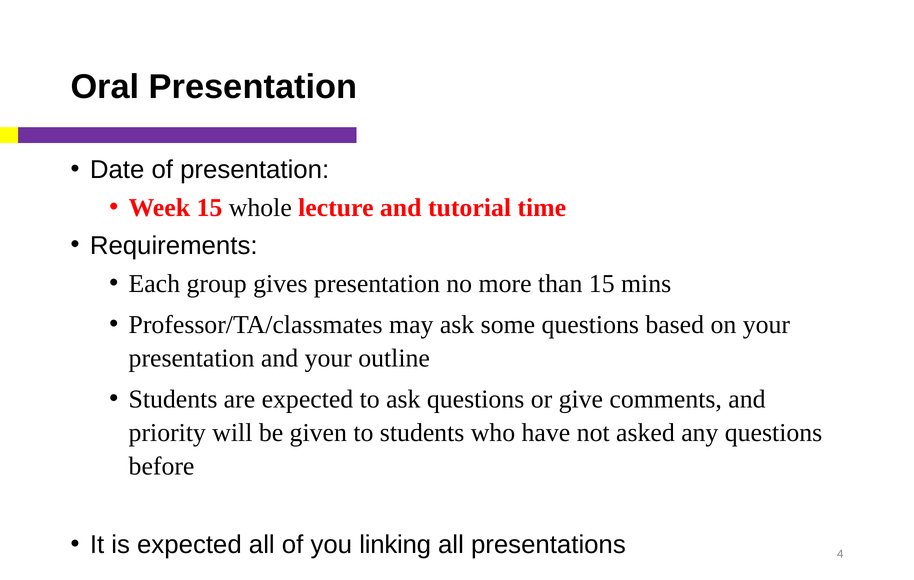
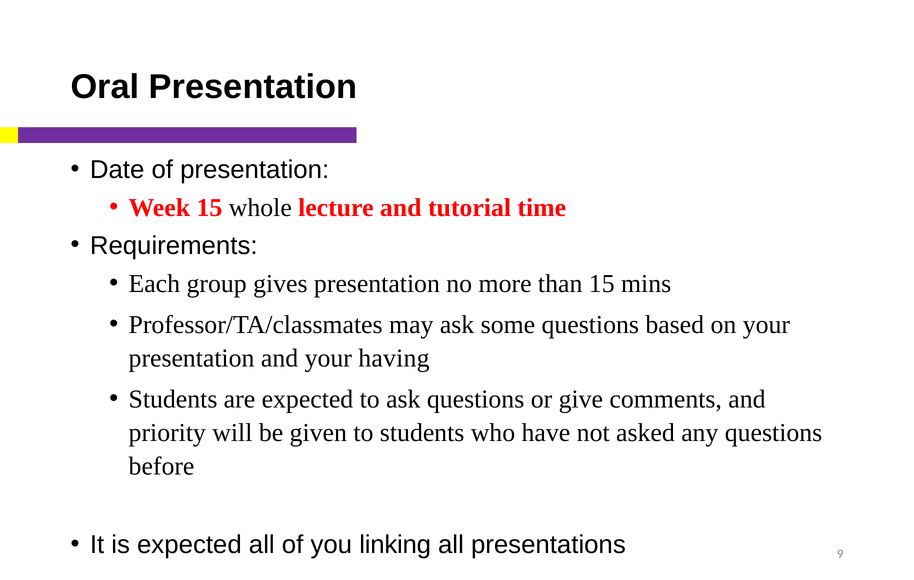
outline: outline -> having
4: 4 -> 9
